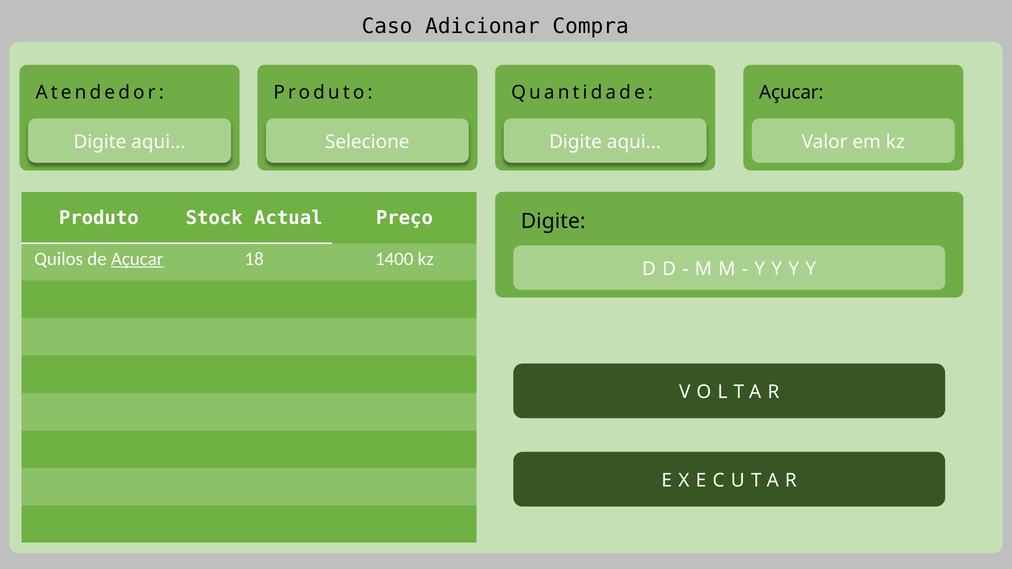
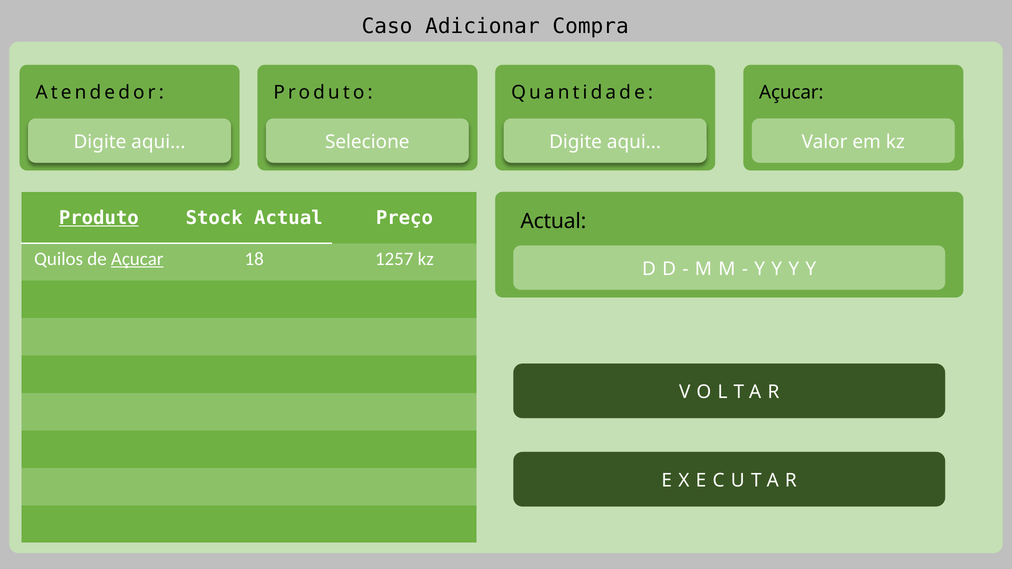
Produto at (99, 218) underline: none -> present
Digite at (553, 221): Digite -> Actual
1400: 1400 -> 1257
